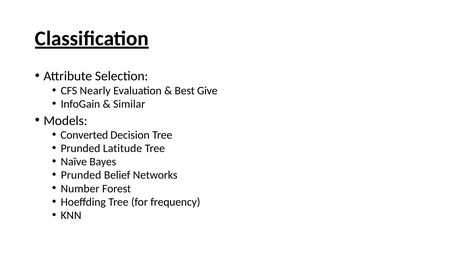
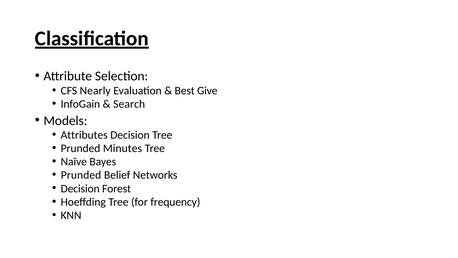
Similar: Similar -> Search
Converted: Converted -> Attributes
Latitude: Latitude -> Minutes
Number at (80, 188): Number -> Decision
